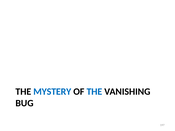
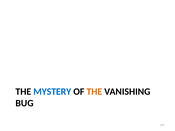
THE at (94, 92) colour: blue -> orange
